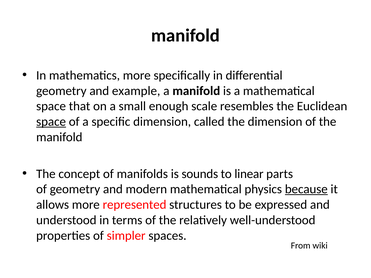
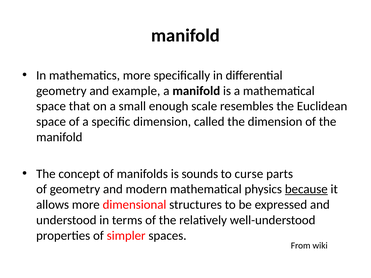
space at (51, 122) underline: present -> none
linear: linear -> curse
represented: represented -> dimensional
